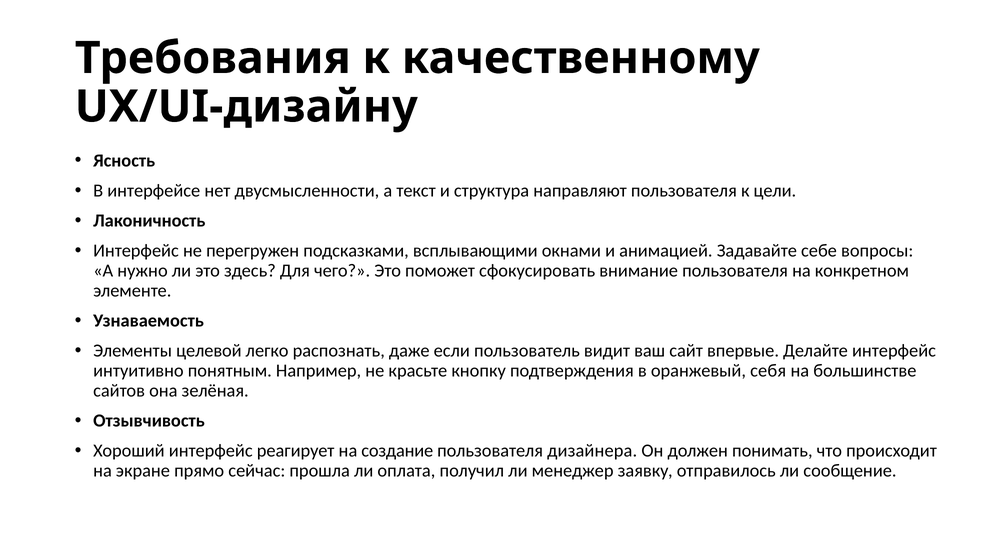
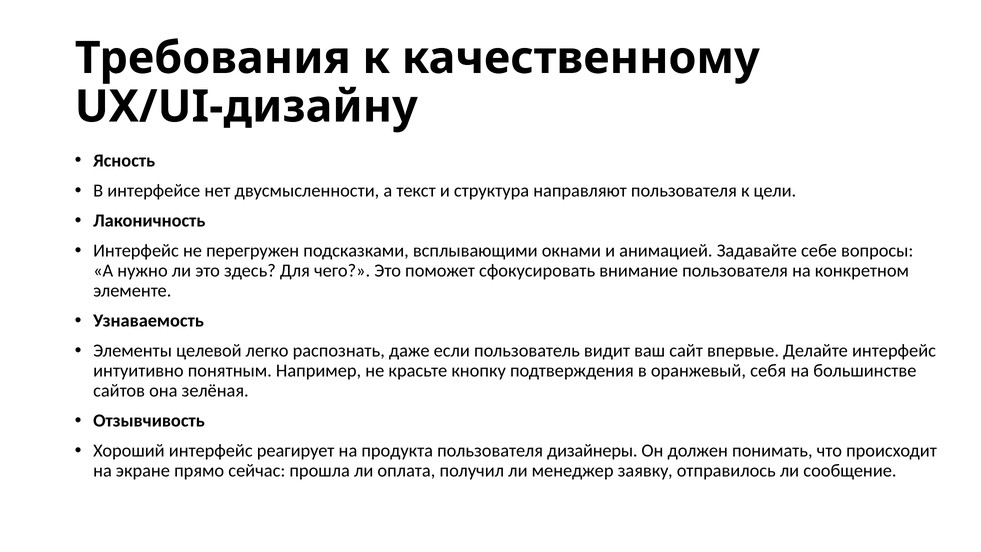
создание: создание -> продукта
дизайнера: дизайнера -> дизайнеры
